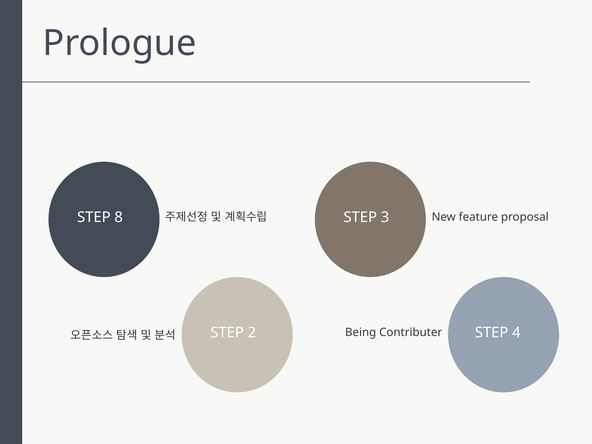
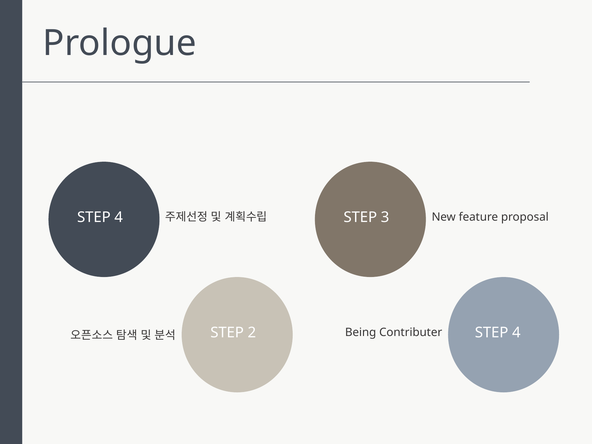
8 at (119, 217): 8 -> 4
